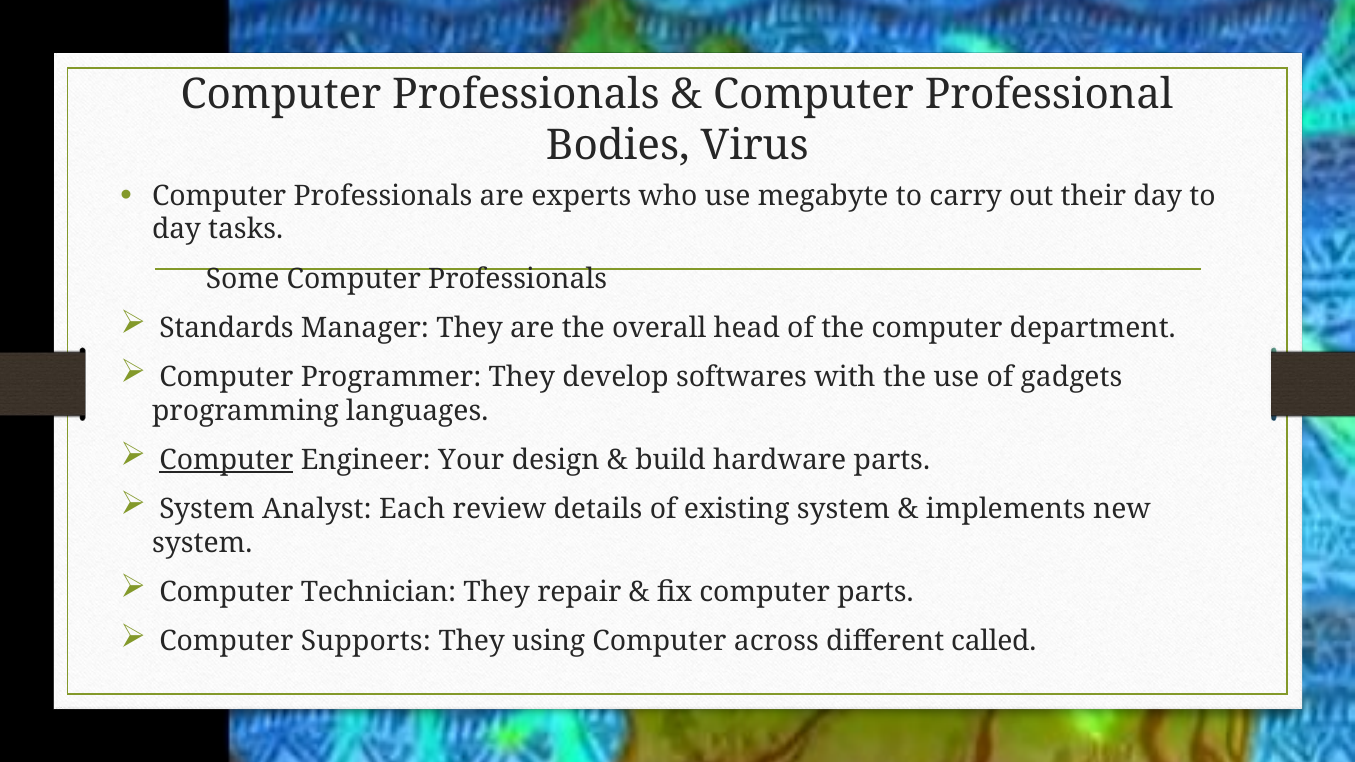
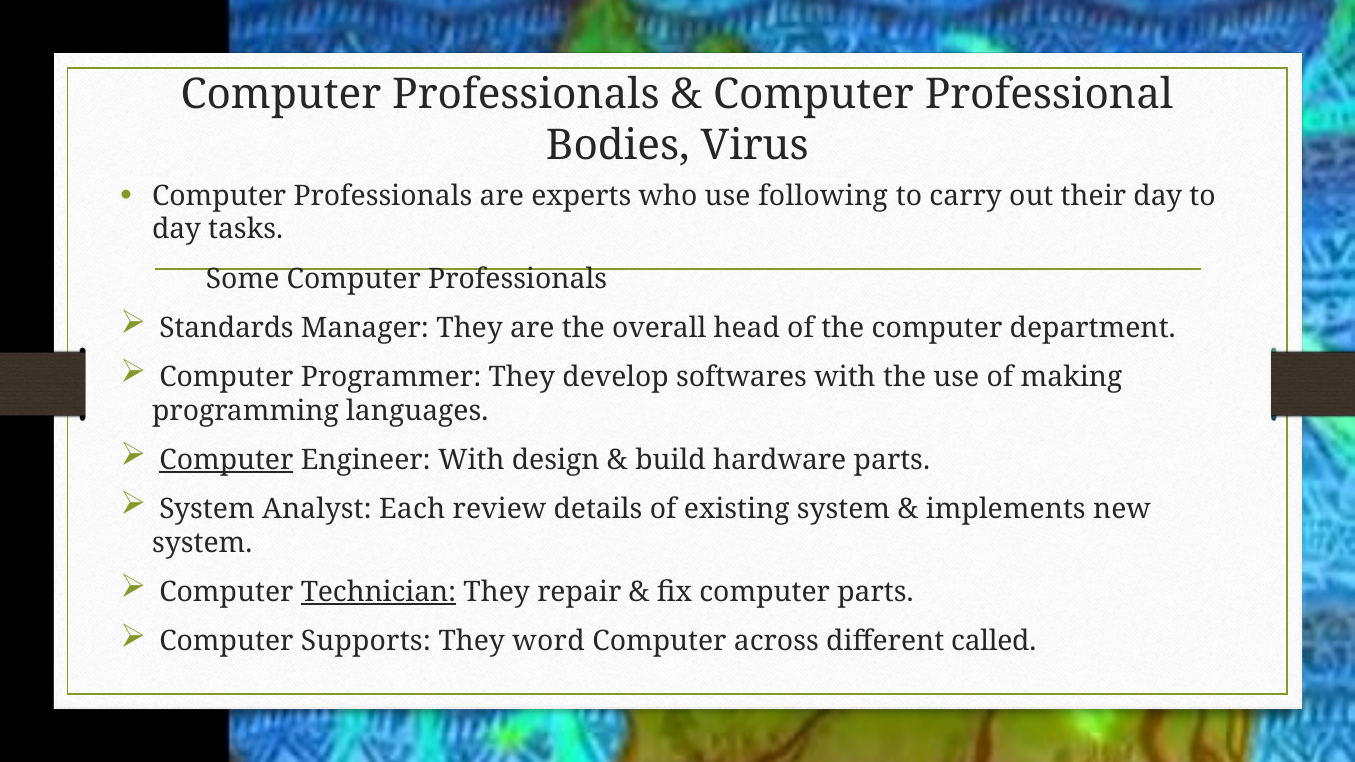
megabyte: megabyte -> following
gadgets: gadgets -> making
Engineer Your: Your -> With
Technician underline: none -> present
using: using -> word
